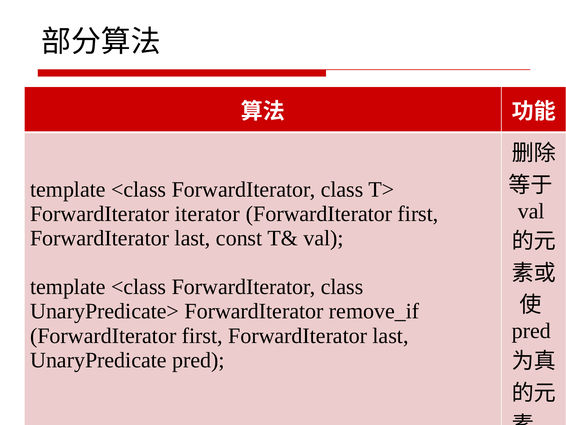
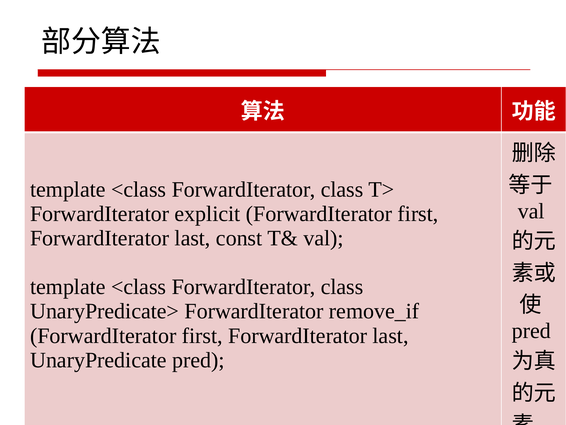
iterator: iterator -> explicit
